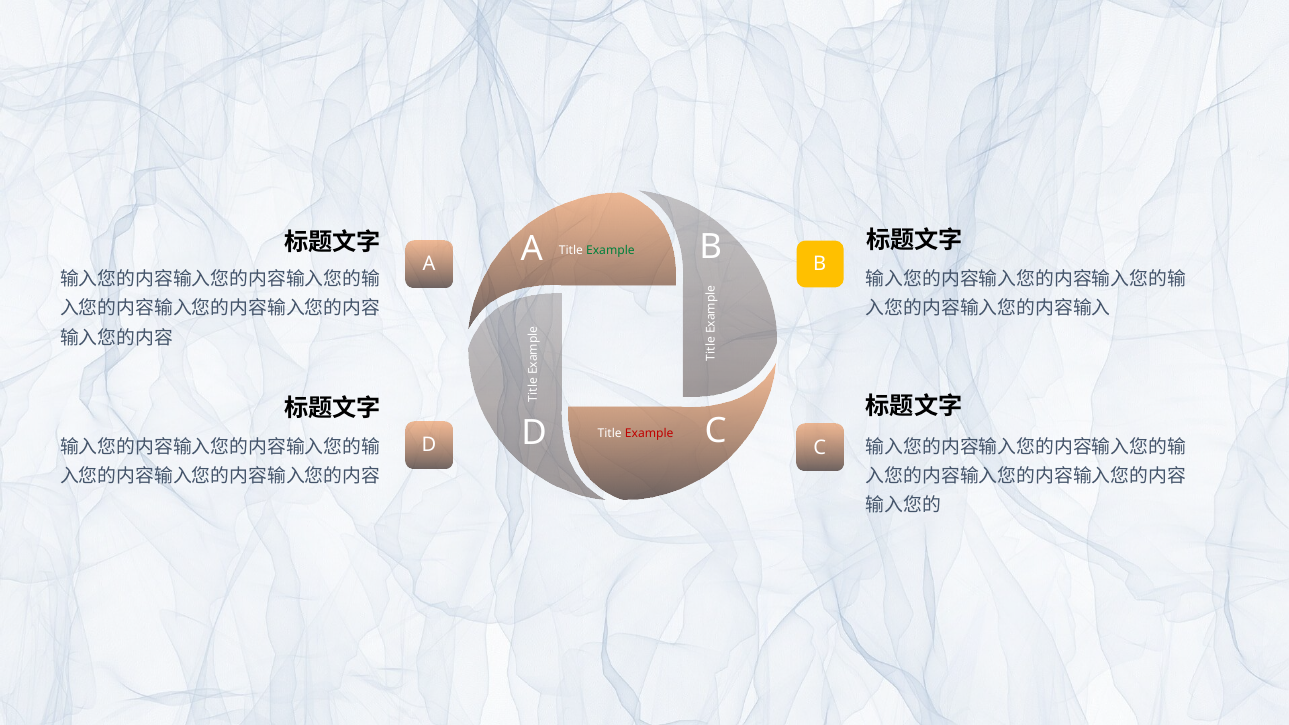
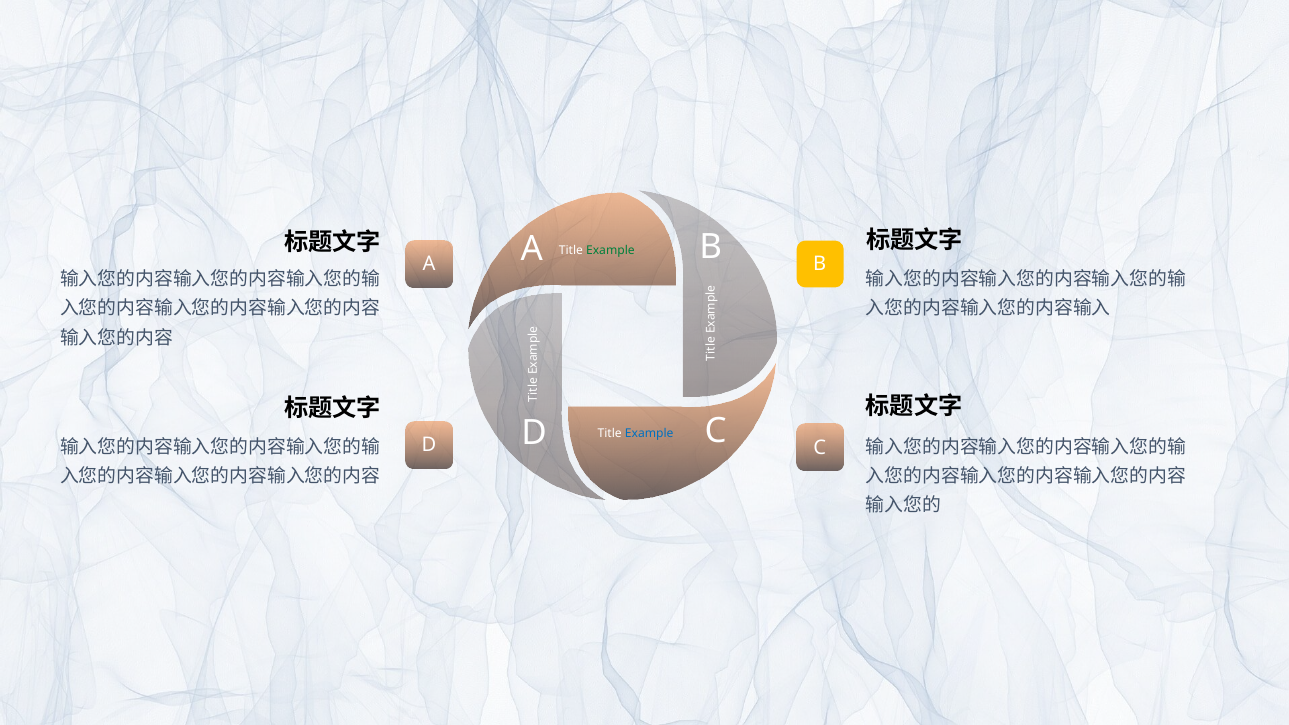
Example at (649, 434) colour: red -> blue
